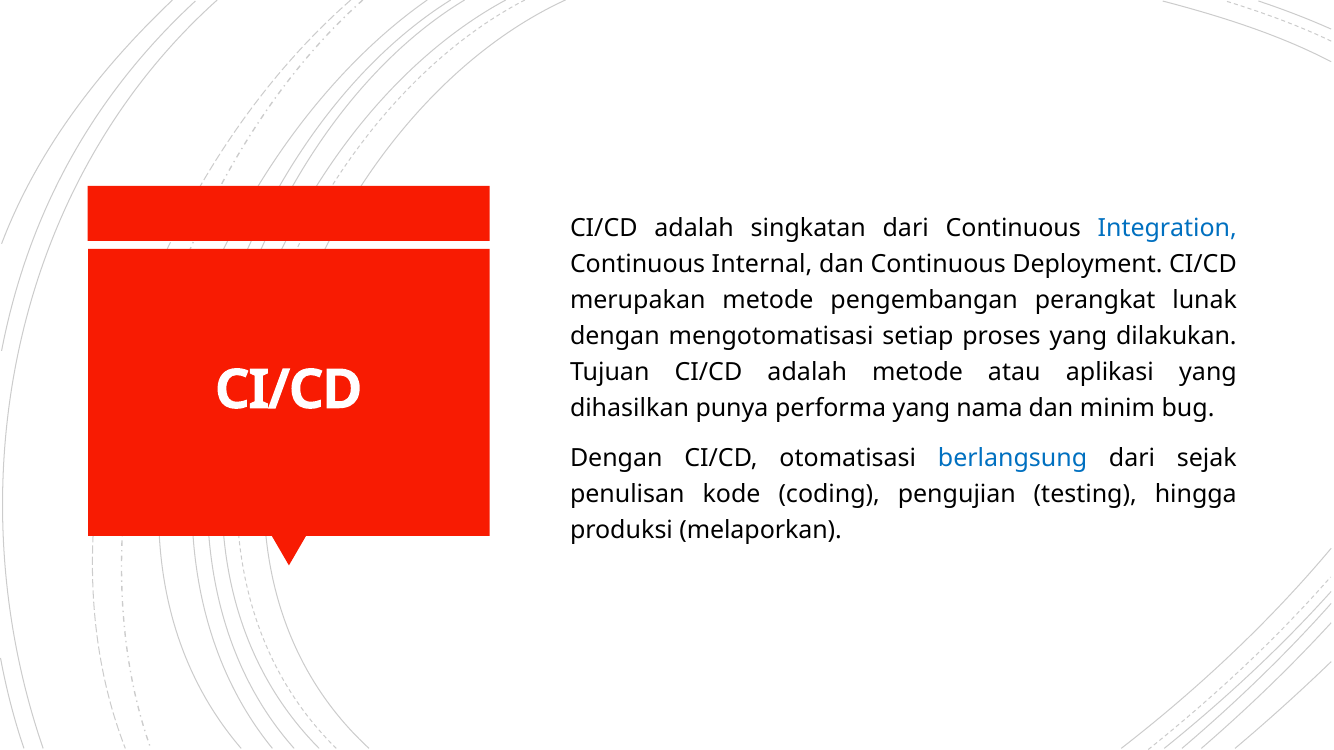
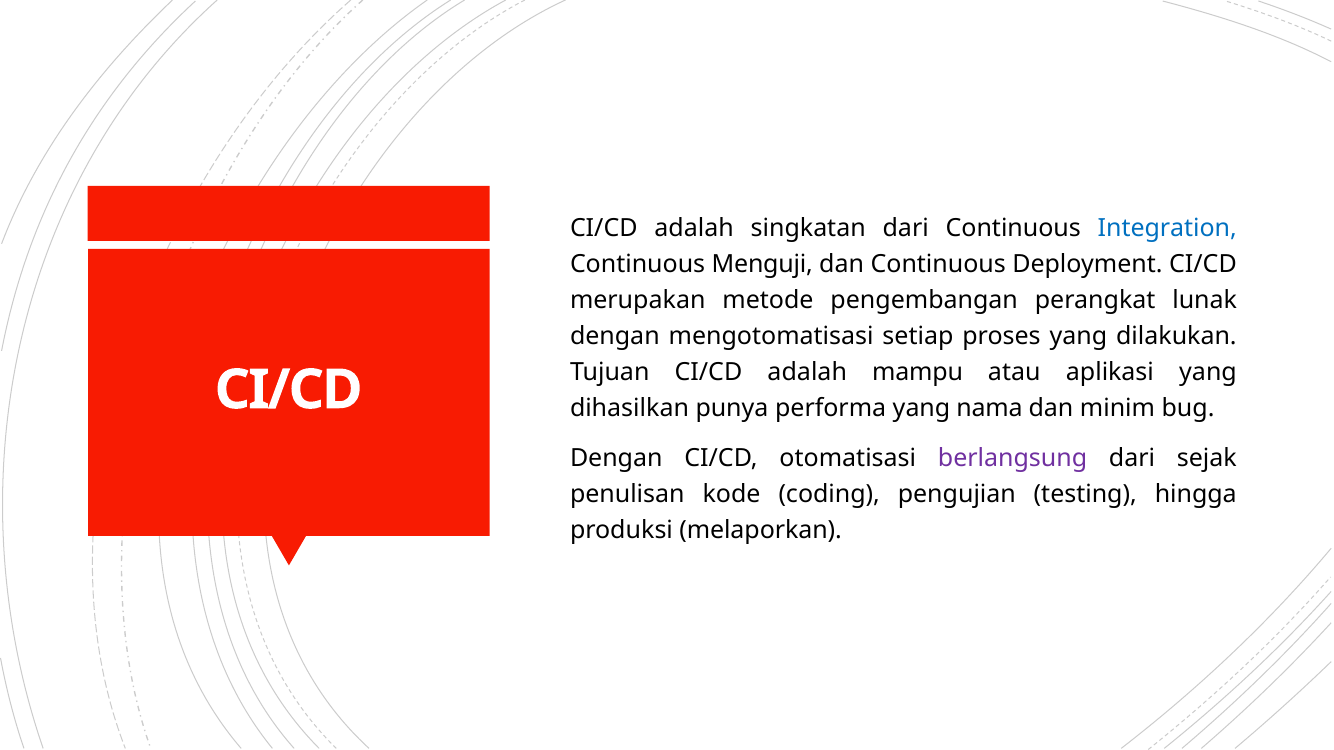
Internal: Internal -> Menguji
adalah metode: metode -> mampu
berlangsung colour: blue -> purple
